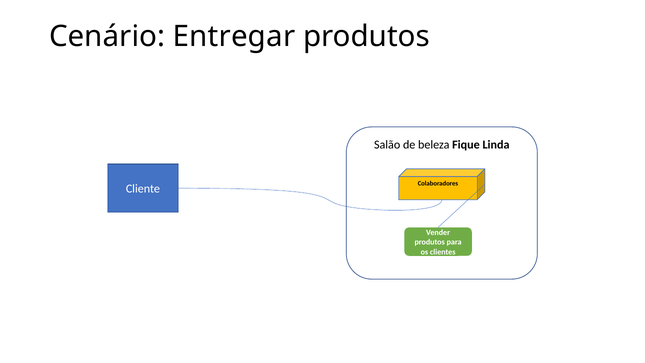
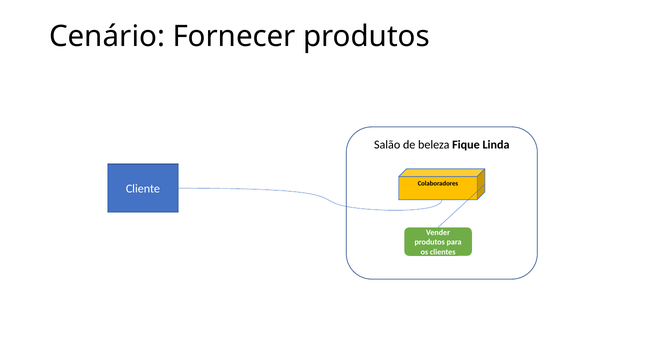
Entregar: Entregar -> Fornecer
